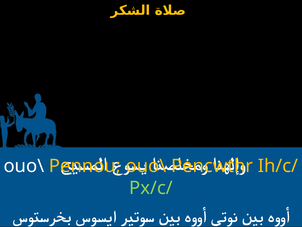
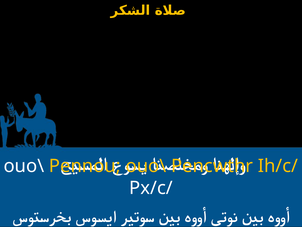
Px/c/ colour: light green -> white
